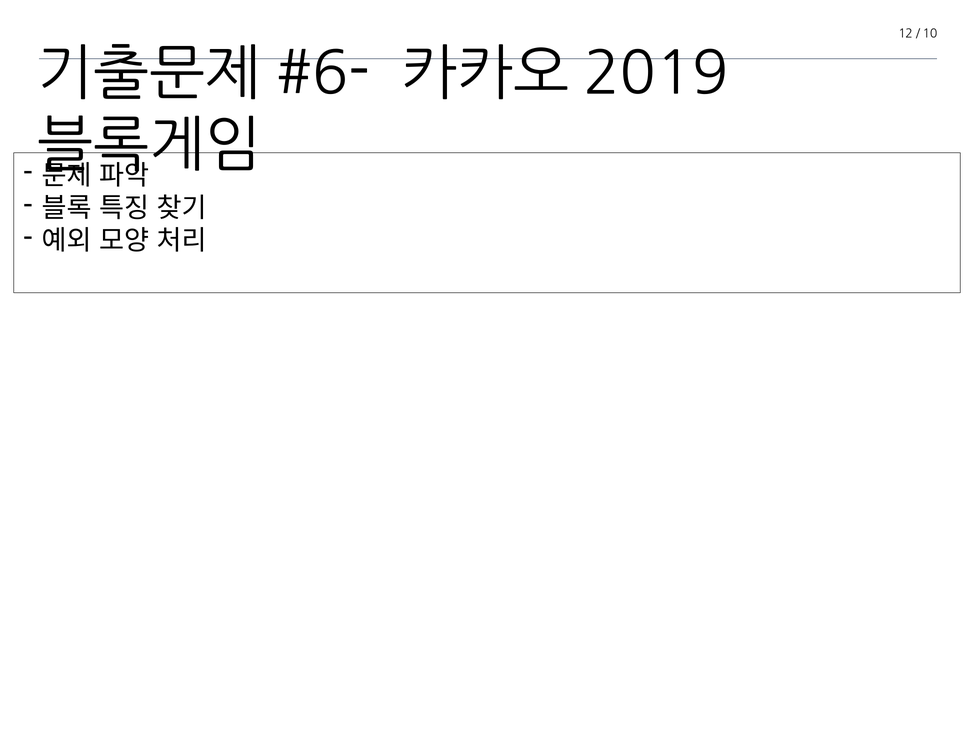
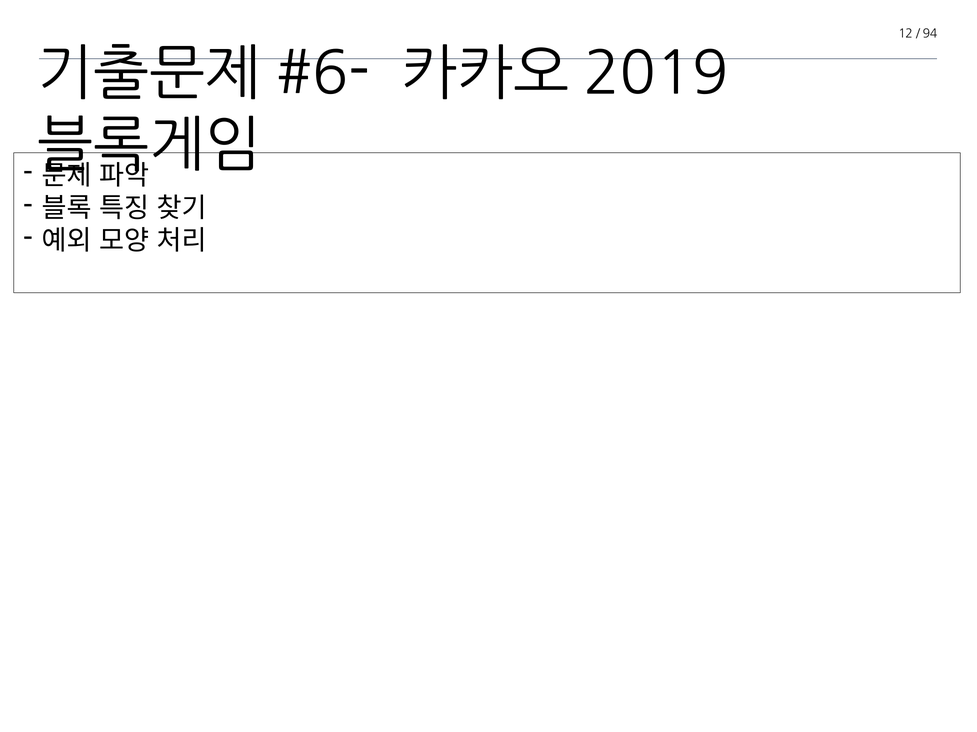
10: 10 -> 94
